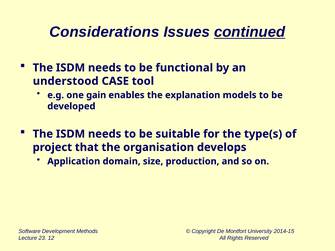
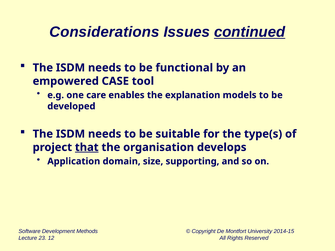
understood: understood -> empowered
gain: gain -> care
that underline: none -> present
production: production -> supporting
